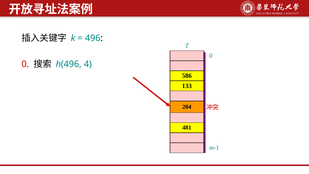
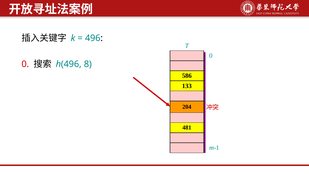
4: 4 -> 8
